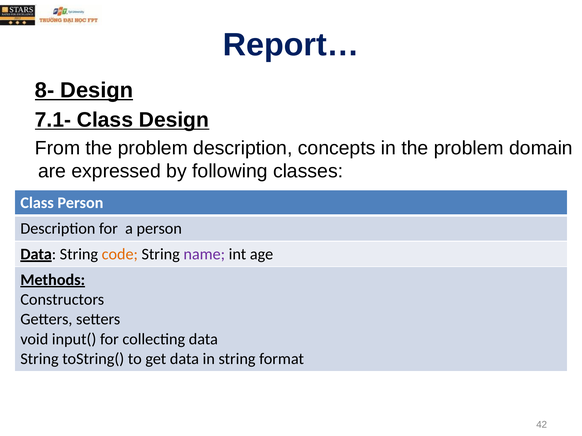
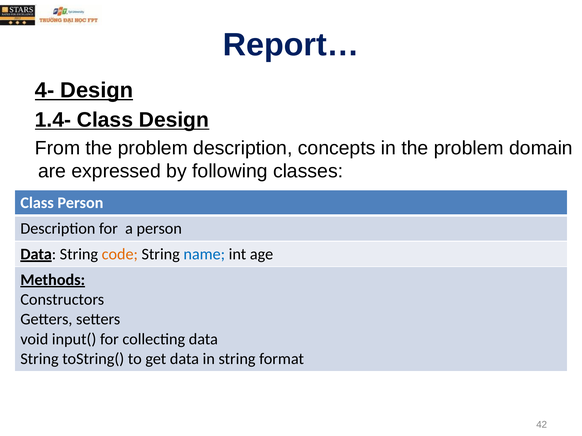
8-: 8- -> 4-
7.1-: 7.1- -> 1.4-
name colour: purple -> blue
